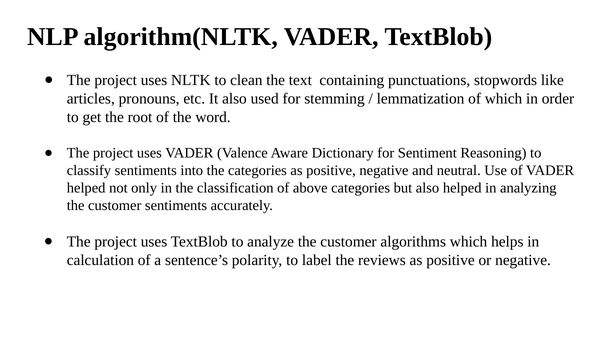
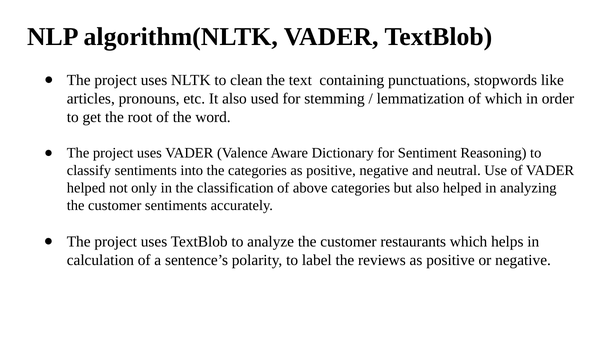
algorithms: algorithms -> restaurants
